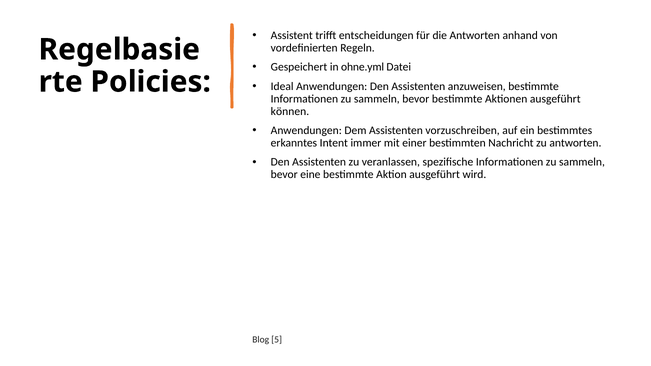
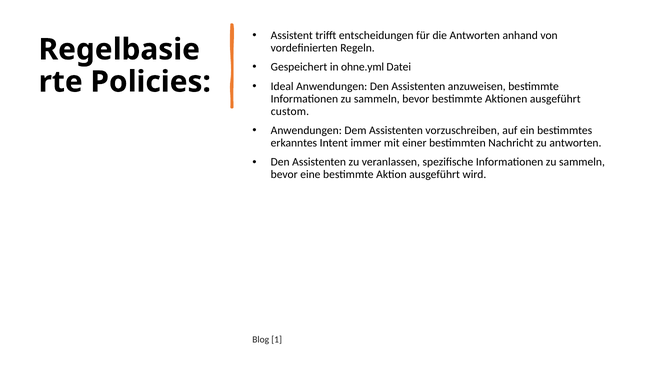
können: können -> custom
5: 5 -> 1
